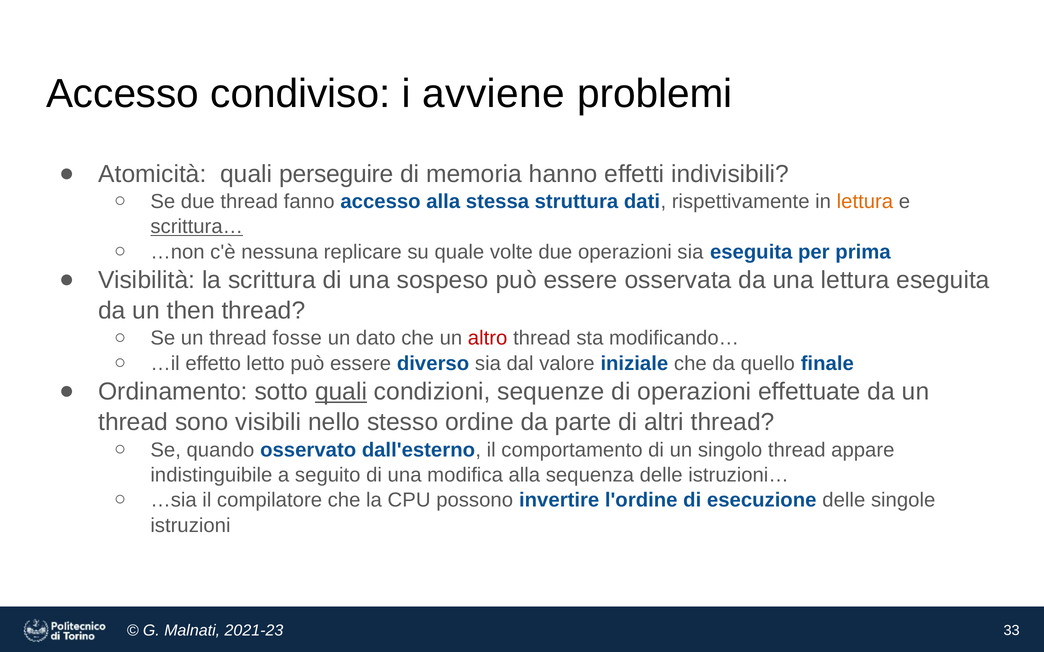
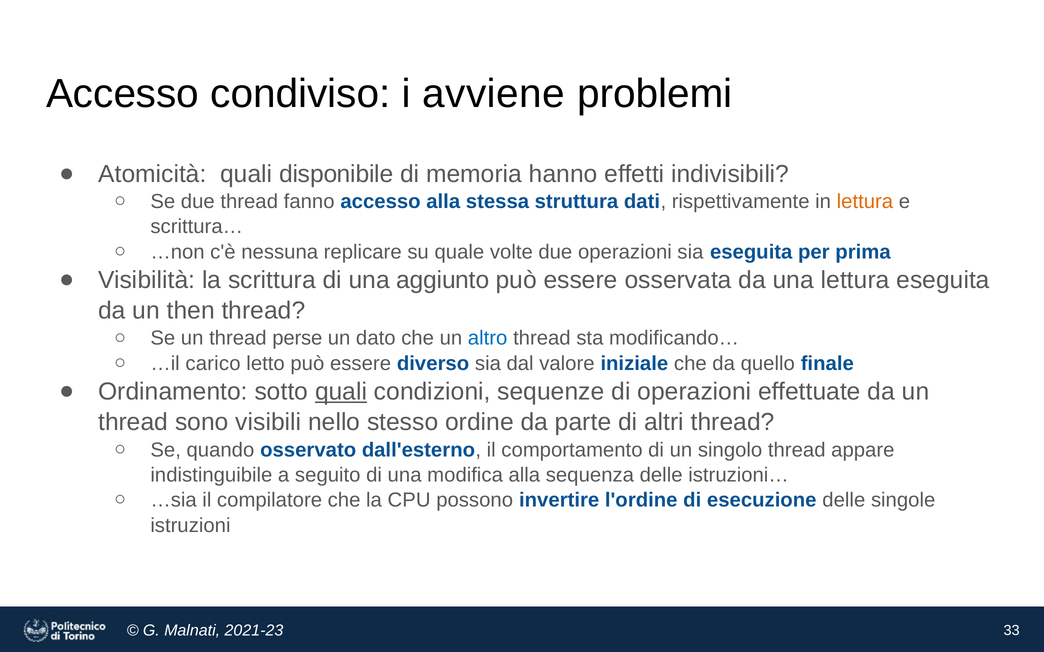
perseguire: perseguire -> disponibile
scrittura… underline: present -> none
sospeso: sospeso -> aggiunto
fosse: fosse -> perse
altro colour: red -> blue
effetto: effetto -> carico
